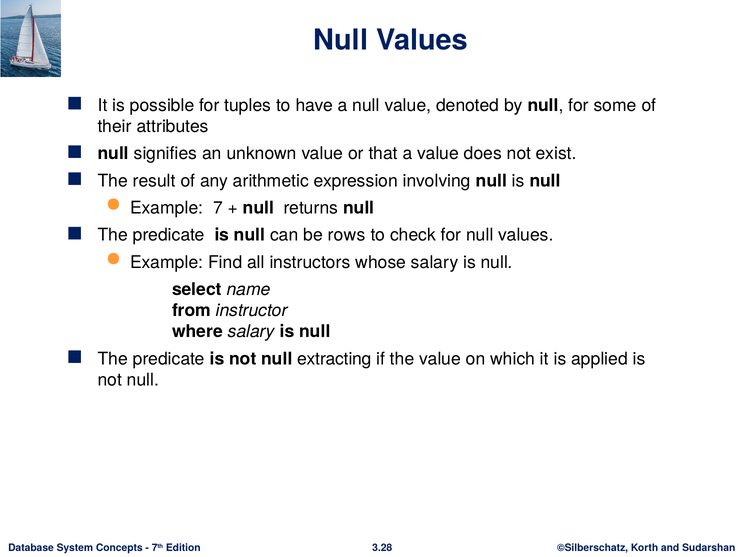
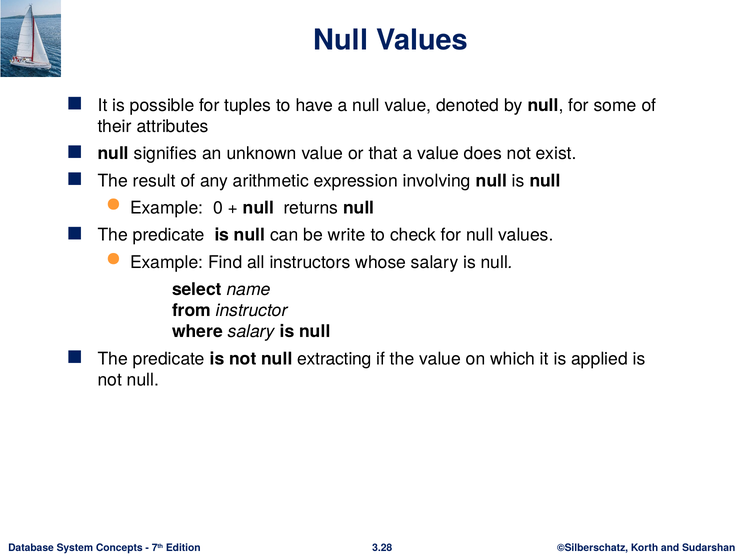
7: 7 -> 0
rows: rows -> write
